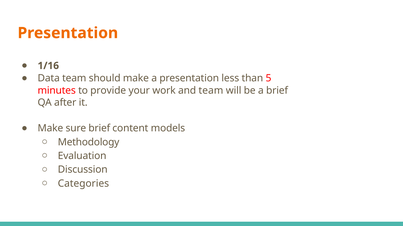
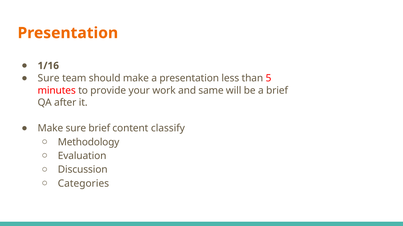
Data at (49, 79): Data -> Sure
and team: team -> same
models: models -> classify
